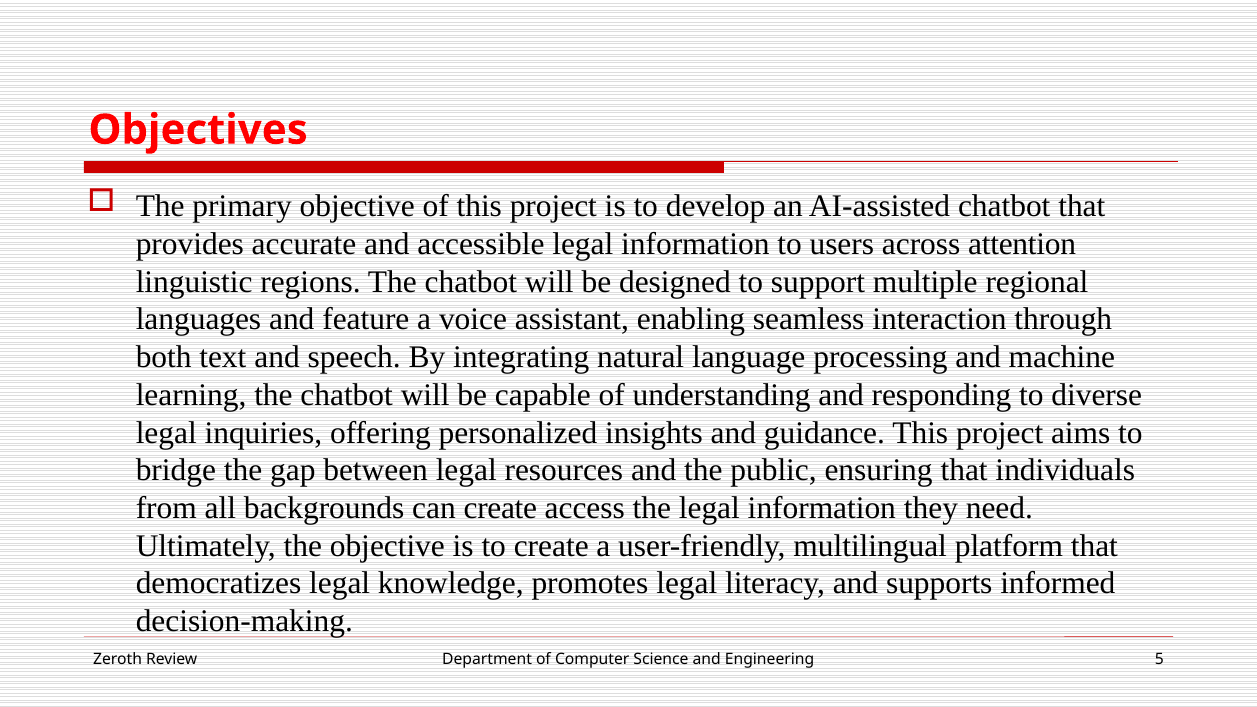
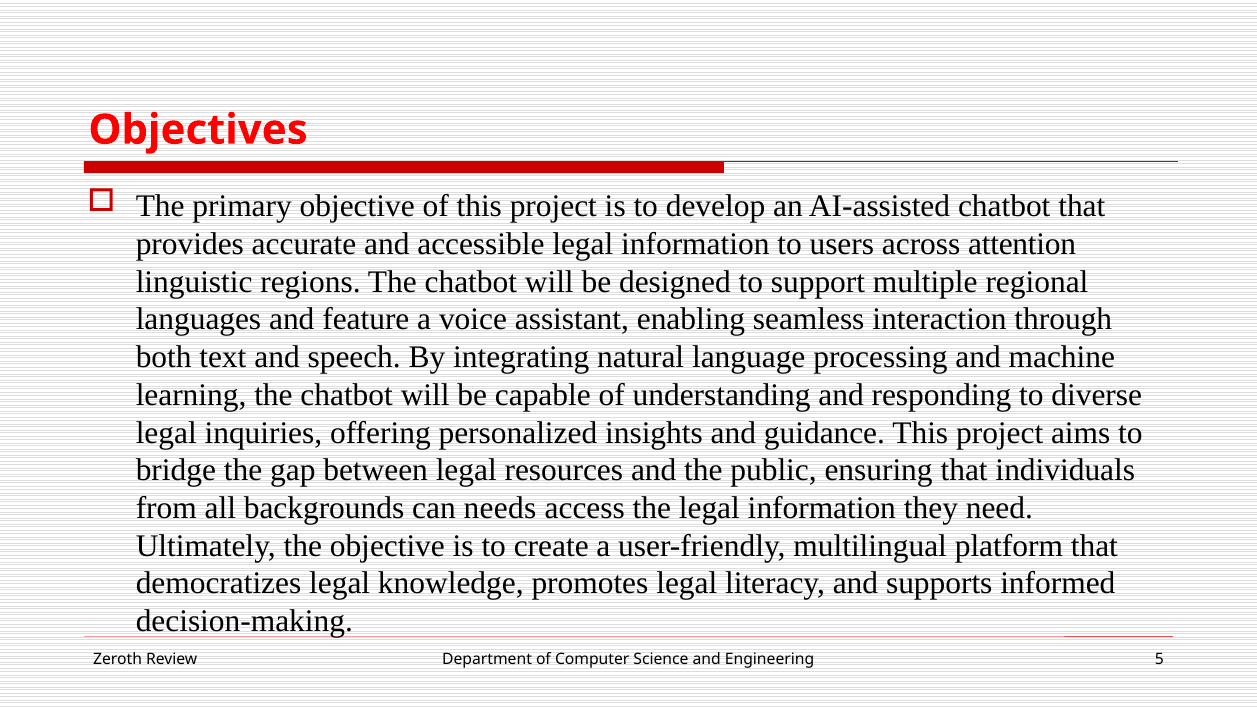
can create: create -> needs
